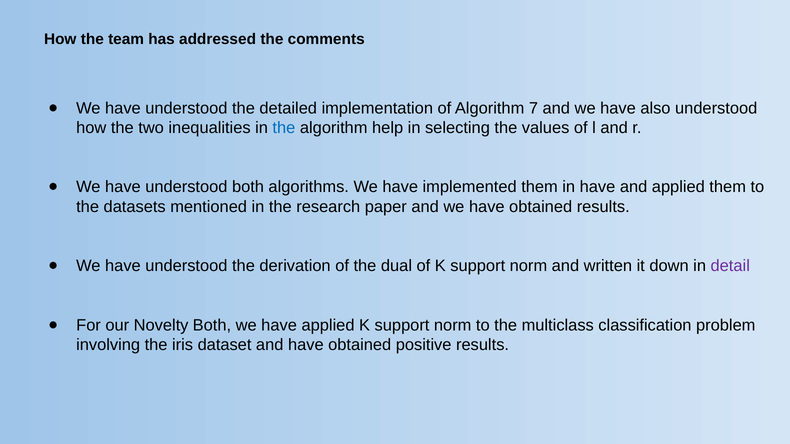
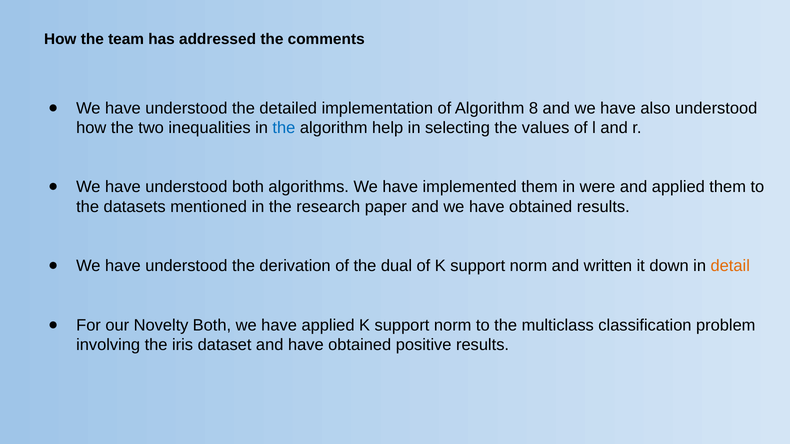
7: 7 -> 8
in have: have -> were
detail colour: purple -> orange
